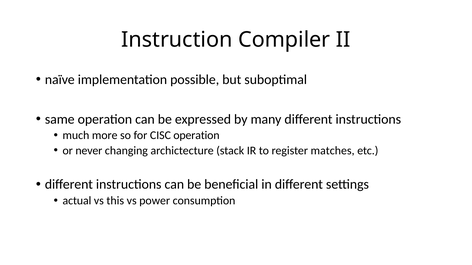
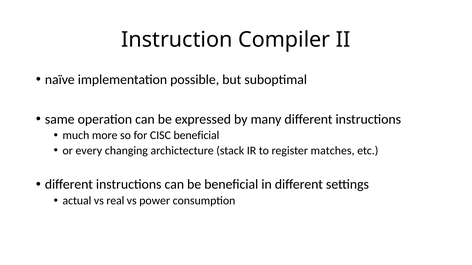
CISC operation: operation -> beneficial
never: never -> every
this: this -> real
